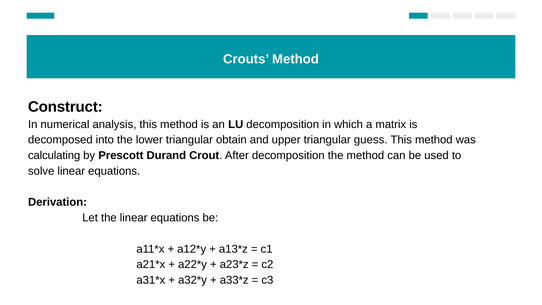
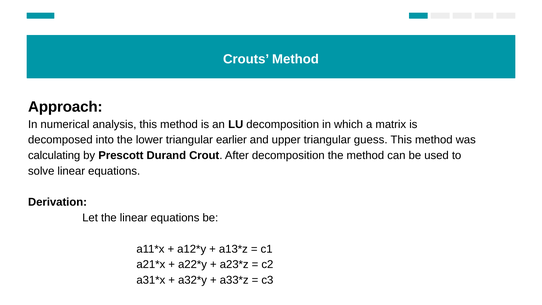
Construct: Construct -> Approach
obtain: obtain -> earlier
